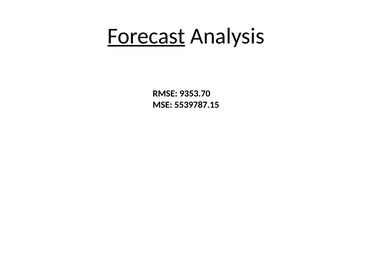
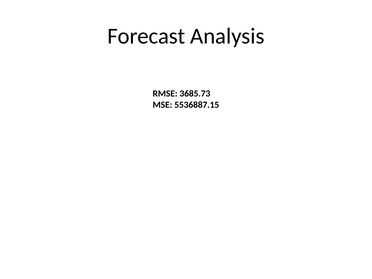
Forecast underline: present -> none
9353.70: 9353.70 -> 3685.73
5539787.15: 5539787.15 -> 5536887.15
